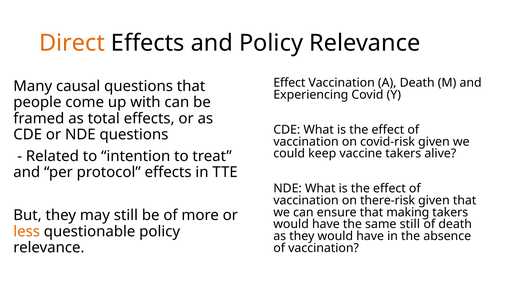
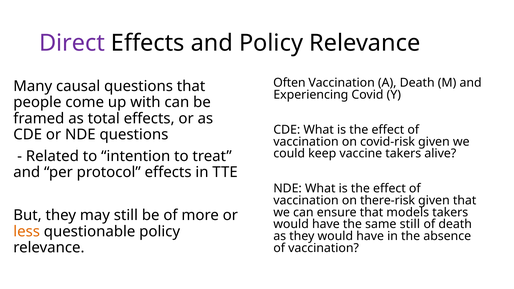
Direct colour: orange -> purple
Effect at (289, 83): Effect -> Often
making: making -> models
